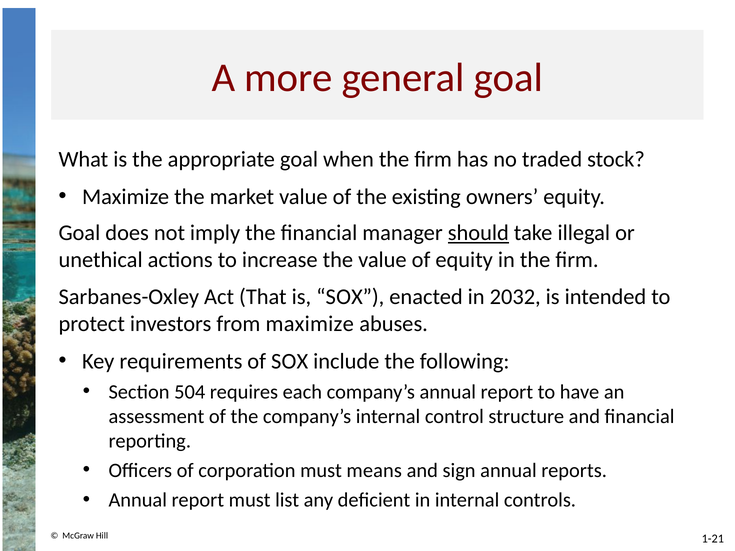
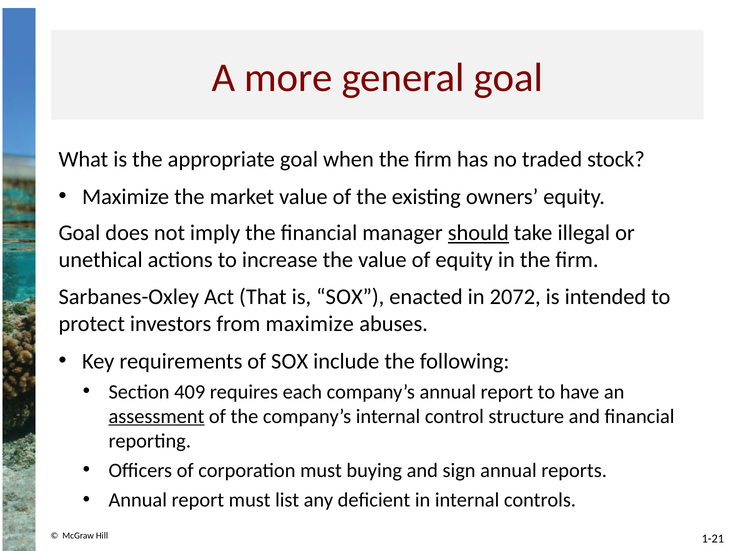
2032: 2032 -> 2072
504: 504 -> 409
assessment underline: none -> present
means: means -> buying
